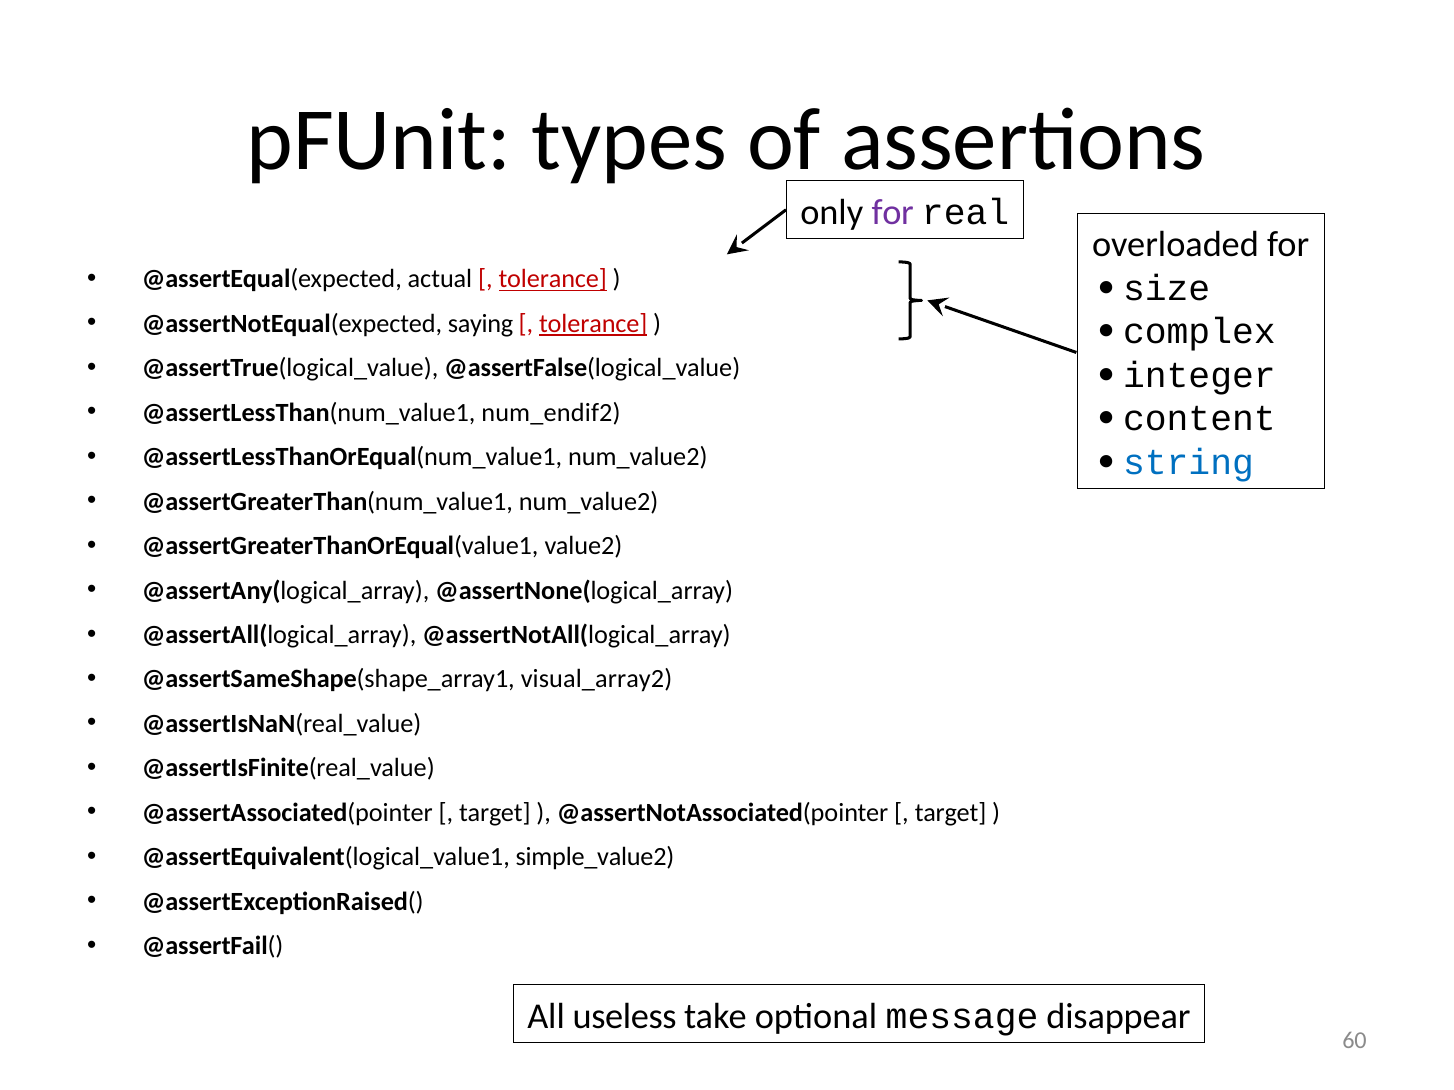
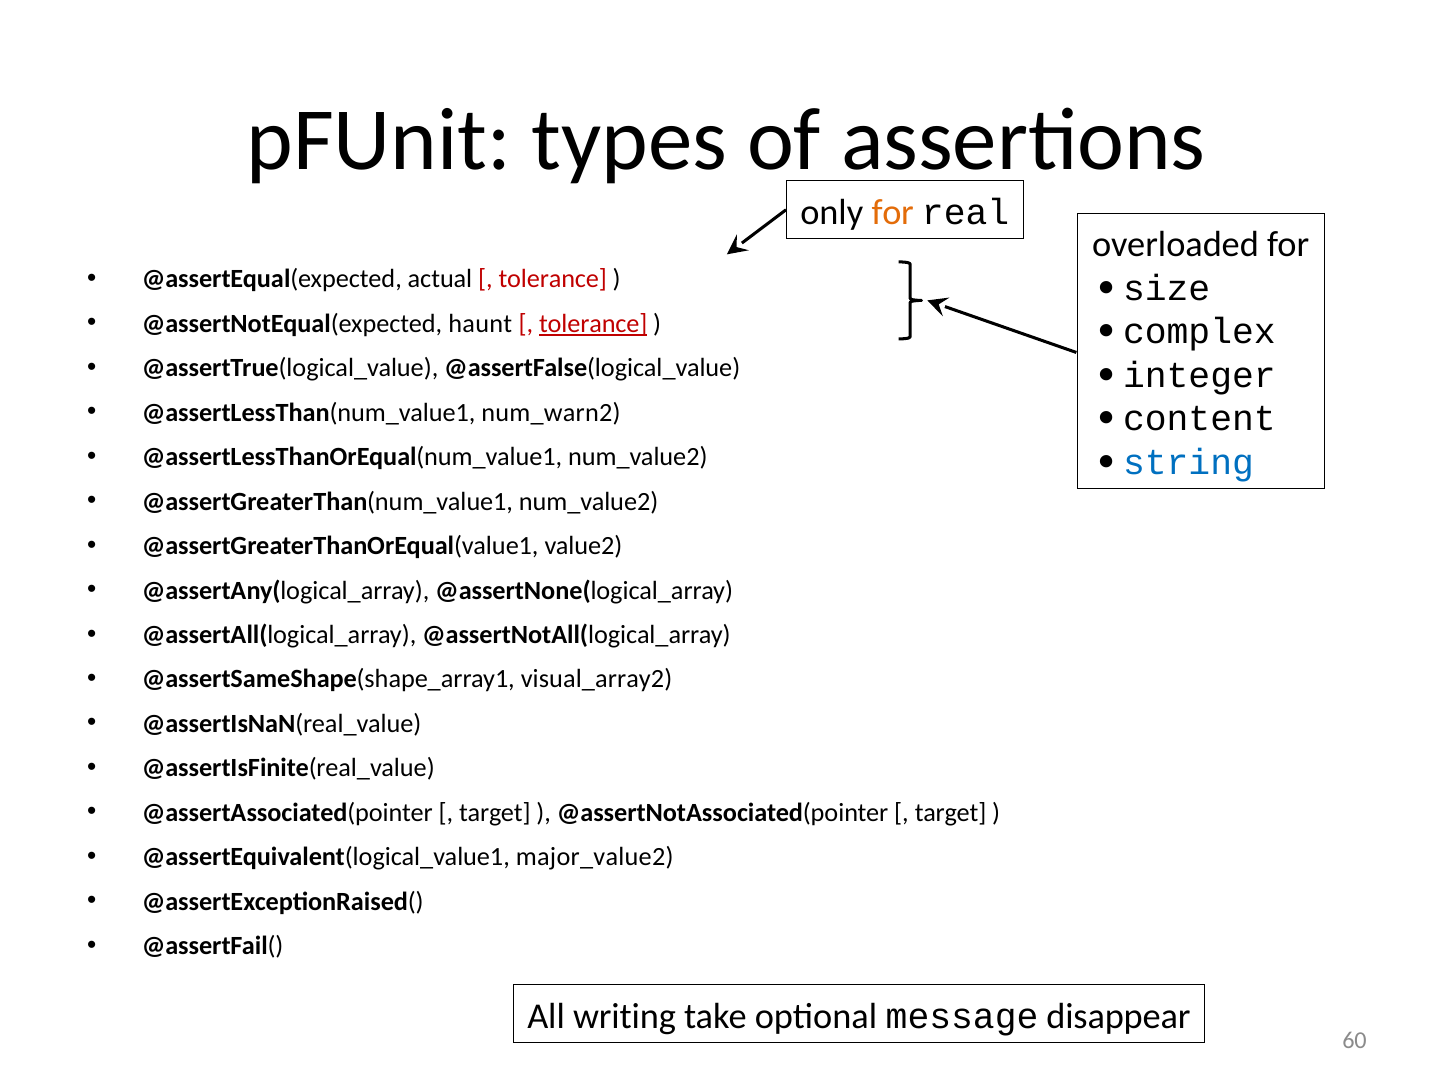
for at (893, 212) colour: purple -> orange
tolerance at (553, 279) underline: present -> none
saying: saying -> haunt
num_endif2: num_endif2 -> num_warn2
simple_value2: simple_value2 -> major_value2
useless: useless -> writing
